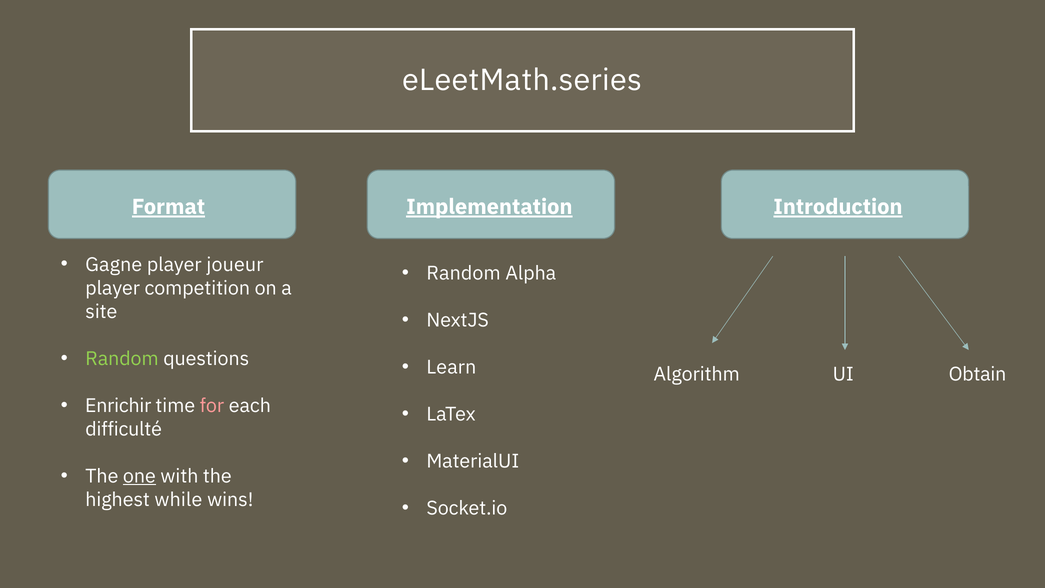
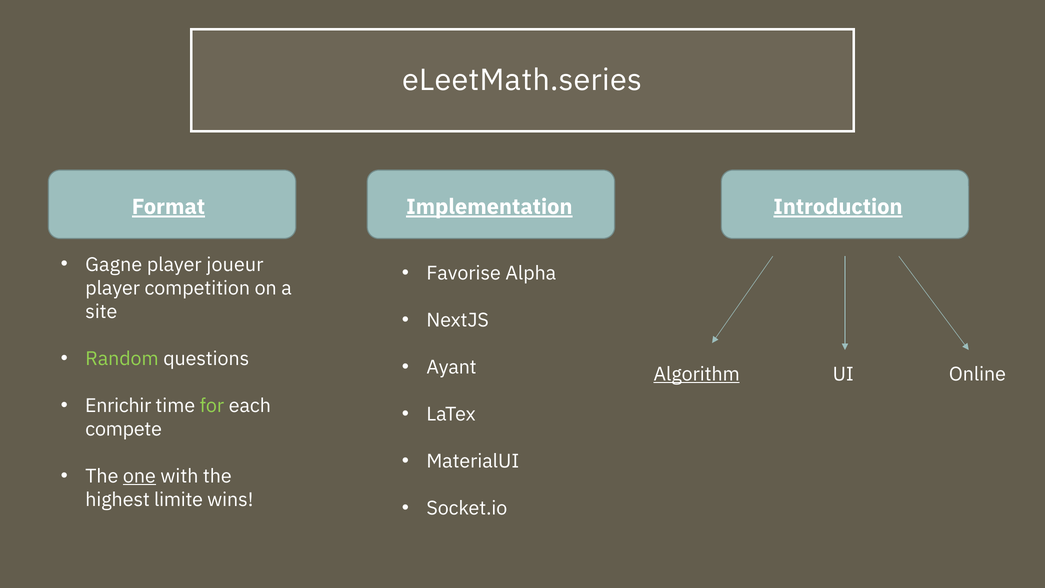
Random at (464, 273): Random -> Favorise
Learn: Learn -> Ayant
Algorithm underline: none -> present
Obtain: Obtain -> Online
for colour: pink -> light green
difficulté: difficulté -> compete
while: while -> limite
